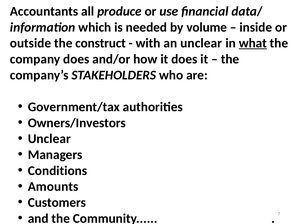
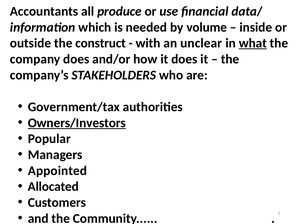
Owners/Investors underline: none -> present
Unclear at (49, 138): Unclear -> Popular
Conditions: Conditions -> Appointed
Amounts: Amounts -> Allocated
